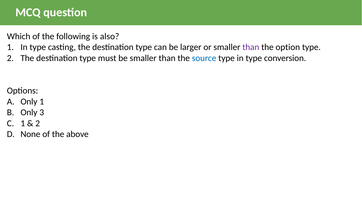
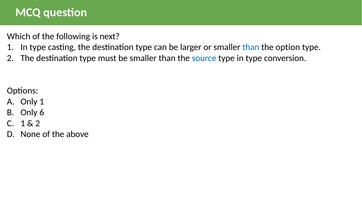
also: also -> next
than at (251, 47) colour: purple -> blue
3: 3 -> 6
